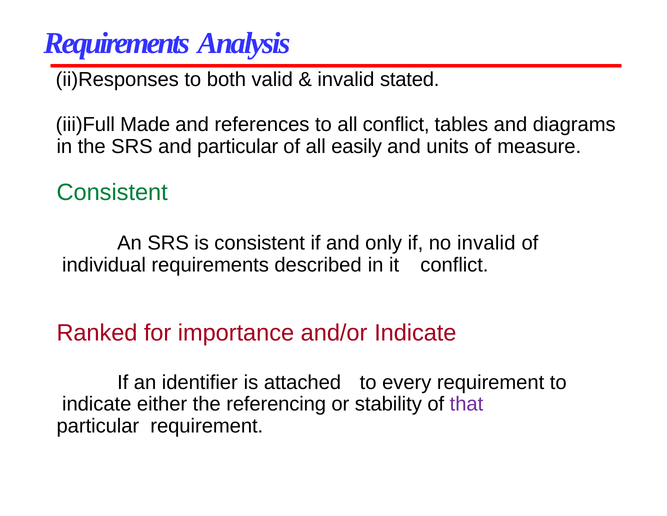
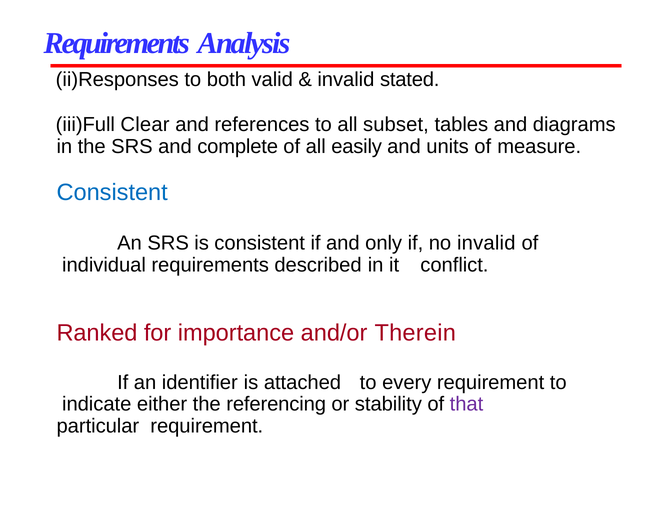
Made: Made -> Clear
all conflict: conflict -> subset
and particular: particular -> complete
Consistent at (112, 192) colour: green -> blue
and/or Indicate: Indicate -> Therein
